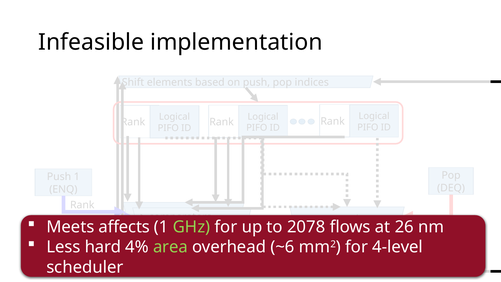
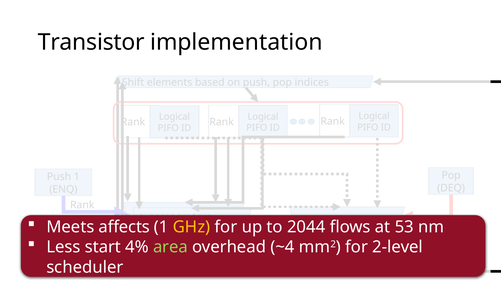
Infeasible: Infeasible -> Transistor
GHz colour: light green -> yellow
2078: 2078 -> 2044
26: 26 -> 53
hard: hard -> start
~6: ~6 -> ~4
4-level: 4-level -> 2-level
